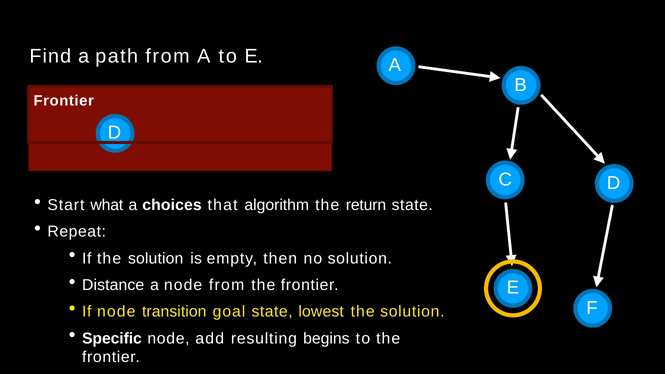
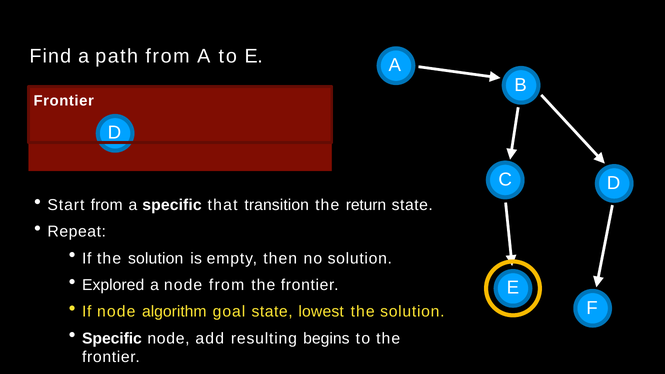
Start what: what -> from
a choices: choices -> specific
algorithm: algorithm -> transition
Distance: Distance -> Explored
transition: transition -> algorithm
